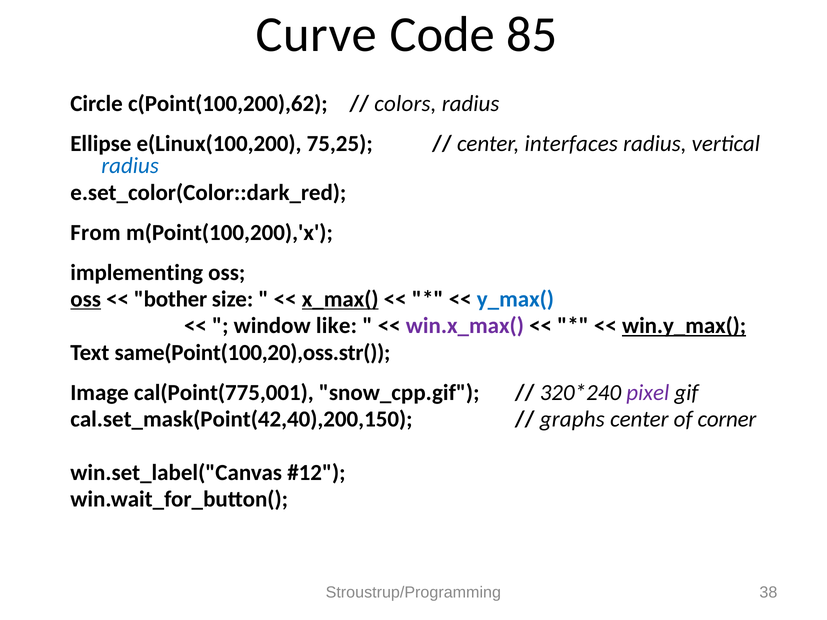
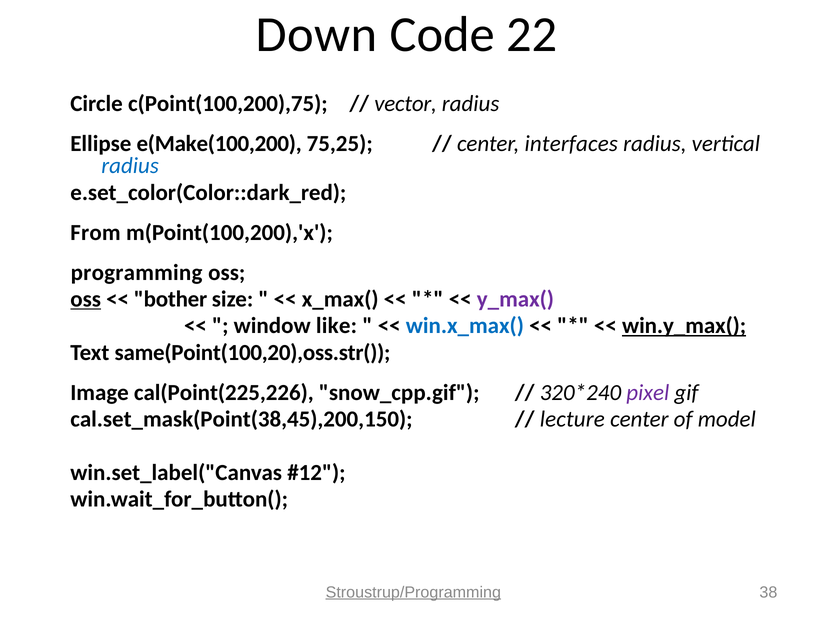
Curve: Curve -> Down
85: 85 -> 22
c(Point(100,200),62: c(Point(100,200),62 -> c(Point(100,200),75
colors: colors -> vector
e(Linux(100,200: e(Linux(100,200 -> e(Make(100,200
implementing: implementing -> programming
x_max( underline: present -> none
y_max( colour: blue -> purple
win.x_max( colour: purple -> blue
cal(Point(775,001: cal(Point(775,001 -> cal(Point(225,226
cal.set_mask(Point(42,40),200,150: cal.set_mask(Point(42,40),200,150 -> cal.set_mask(Point(38,45),200,150
graphs: graphs -> lecture
corner: corner -> model
Stroustrup/Programming underline: none -> present
